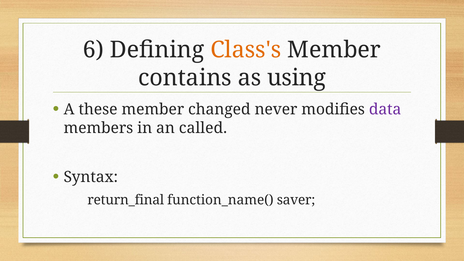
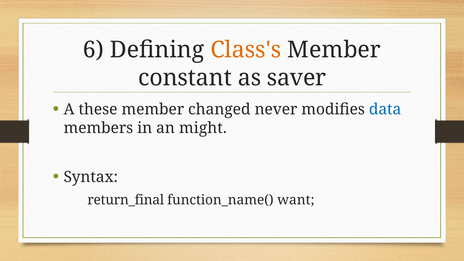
contains: contains -> constant
using: using -> saver
data colour: purple -> blue
called: called -> might
saver: saver -> want
